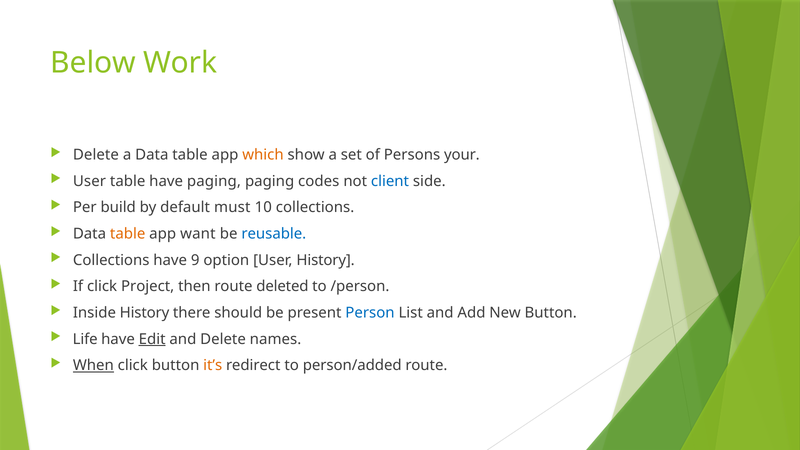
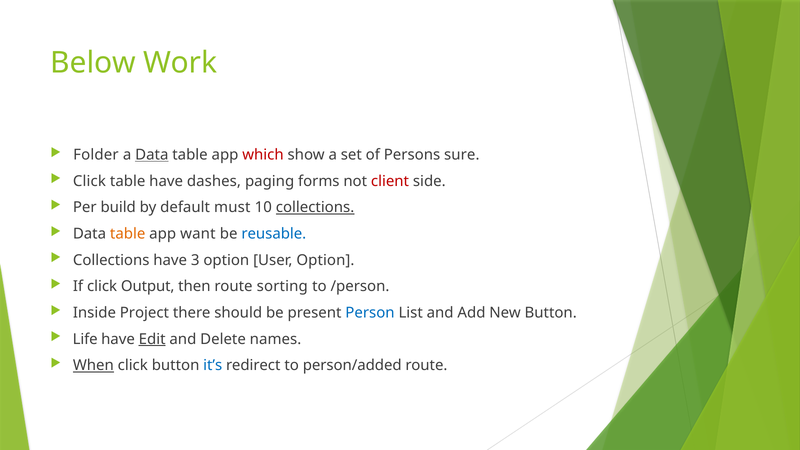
Delete at (96, 155): Delete -> Folder
Data at (152, 155) underline: none -> present
which colour: orange -> red
your: your -> sure
User at (89, 181): User -> Click
have paging: paging -> dashes
codes: codes -> forms
client colour: blue -> red
collections at (315, 208) underline: none -> present
9: 9 -> 3
User History: History -> Option
Project: Project -> Output
deleted: deleted -> sorting
Inside History: History -> Project
it’s colour: orange -> blue
